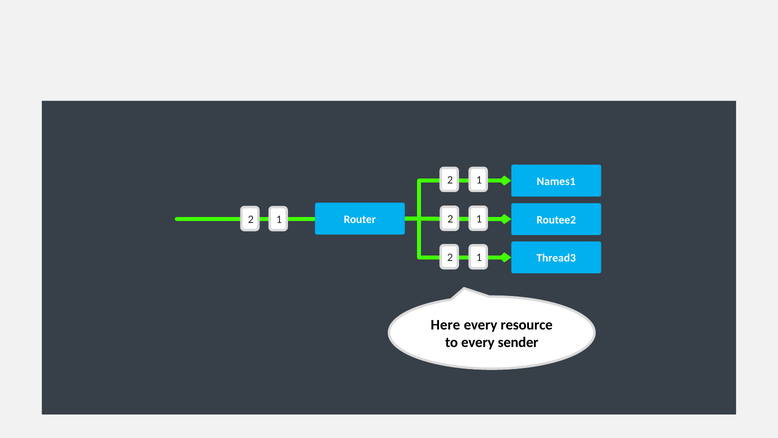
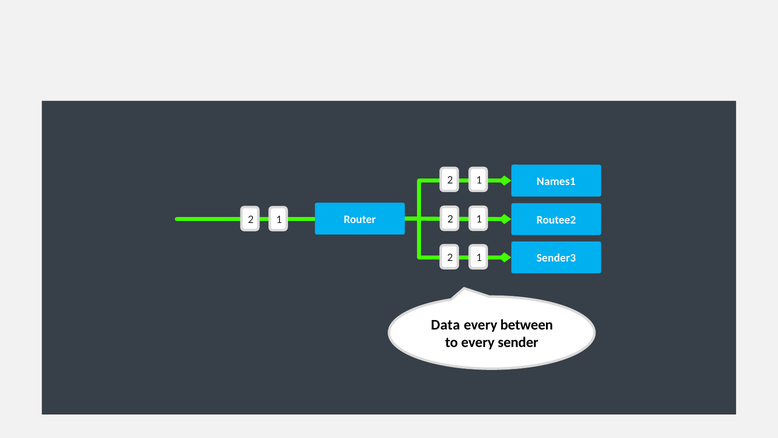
Thread3: Thread3 -> Sender3
Here: Here -> Data
resource: resource -> between
